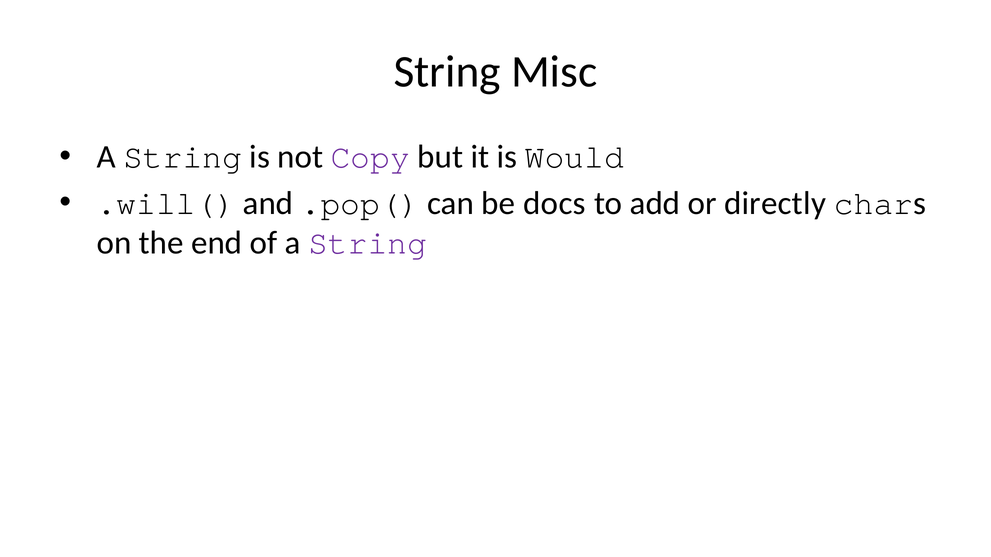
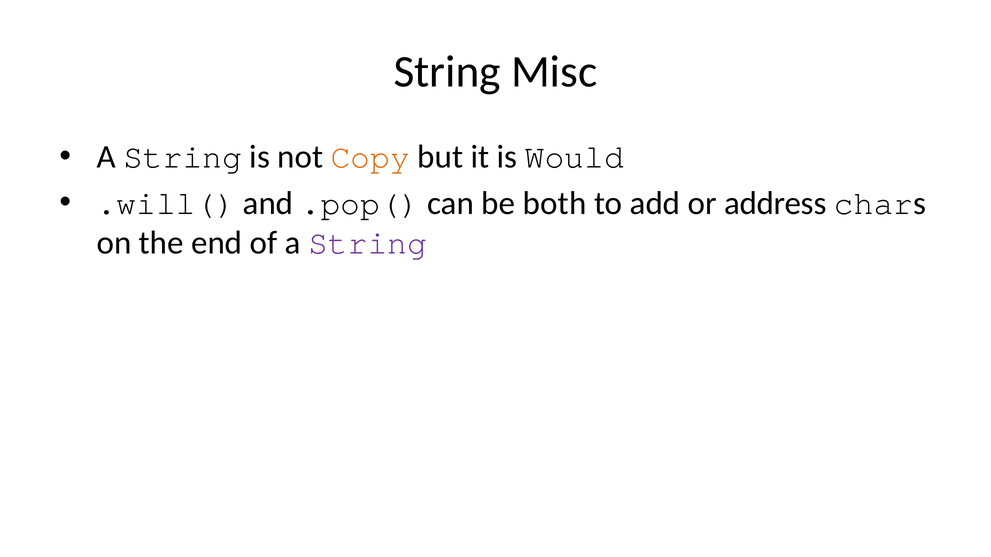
Copy colour: purple -> orange
docs: docs -> both
directly: directly -> address
